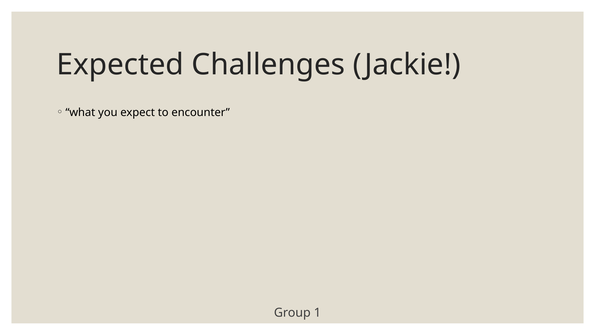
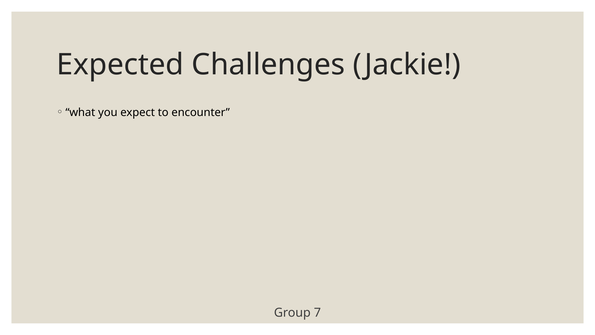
1: 1 -> 7
